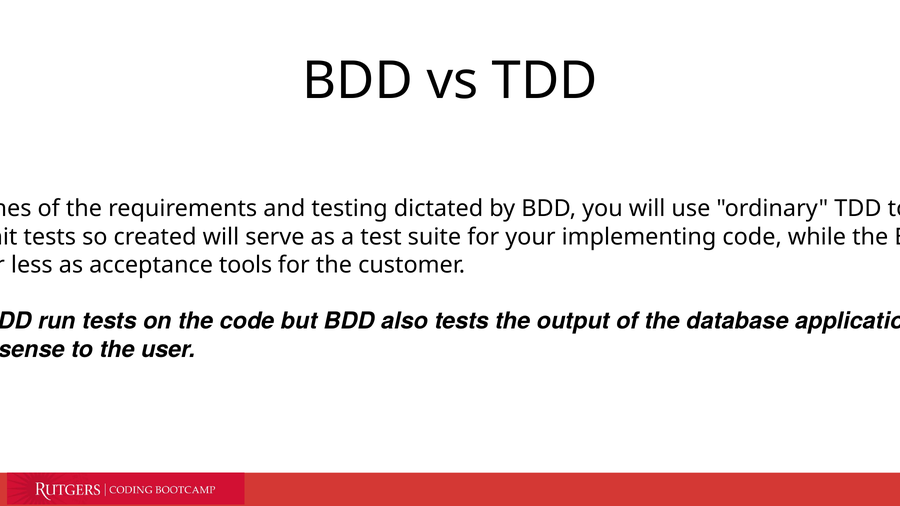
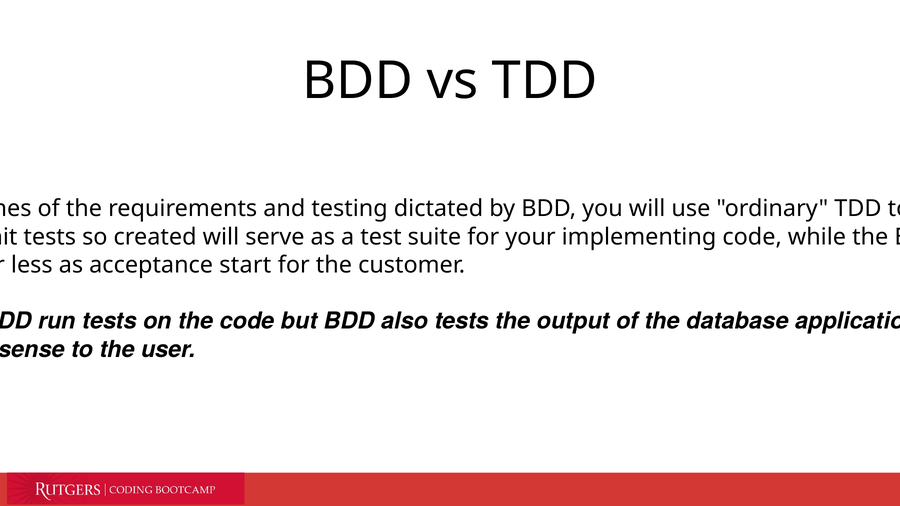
tools: tools -> start
